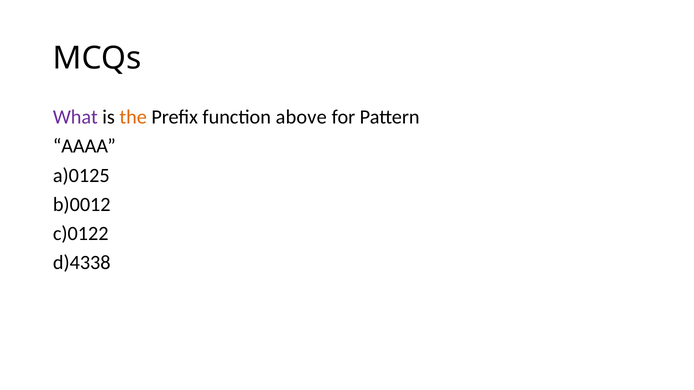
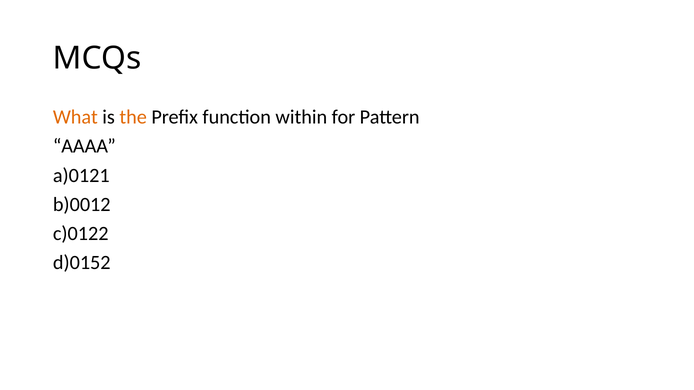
What colour: purple -> orange
above: above -> within
a)0125: a)0125 -> a)0121
d)4338: d)4338 -> d)0152
